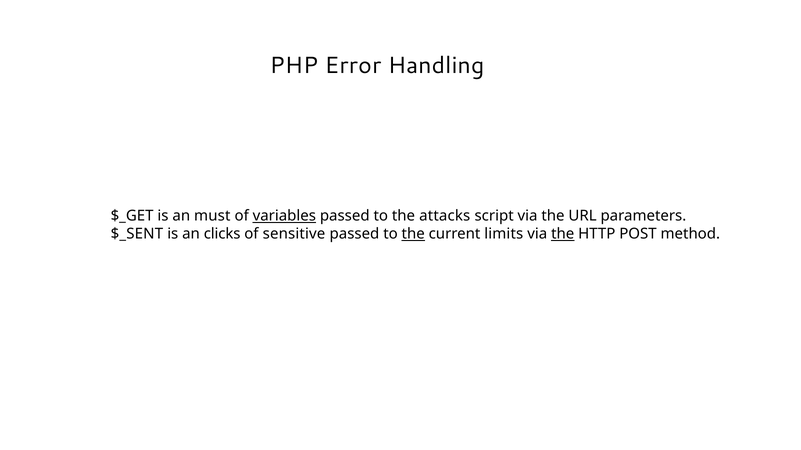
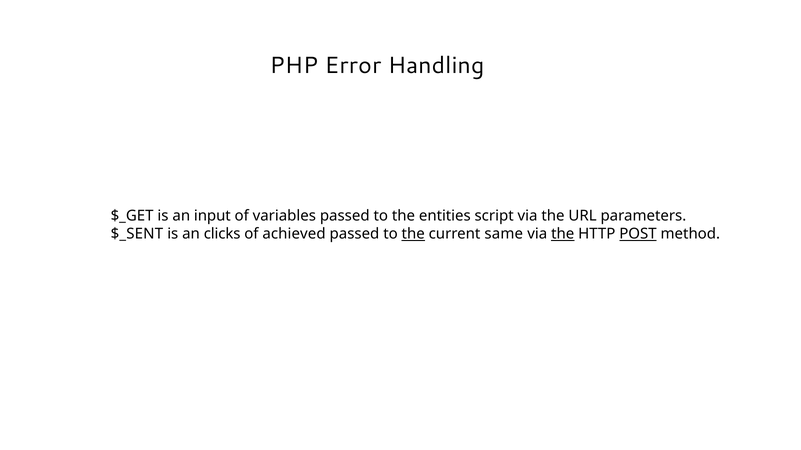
must: must -> input
variables underline: present -> none
attacks: attacks -> entities
sensitive: sensitive -> achieved
limits: limits -> same
POST underline: none -> present
